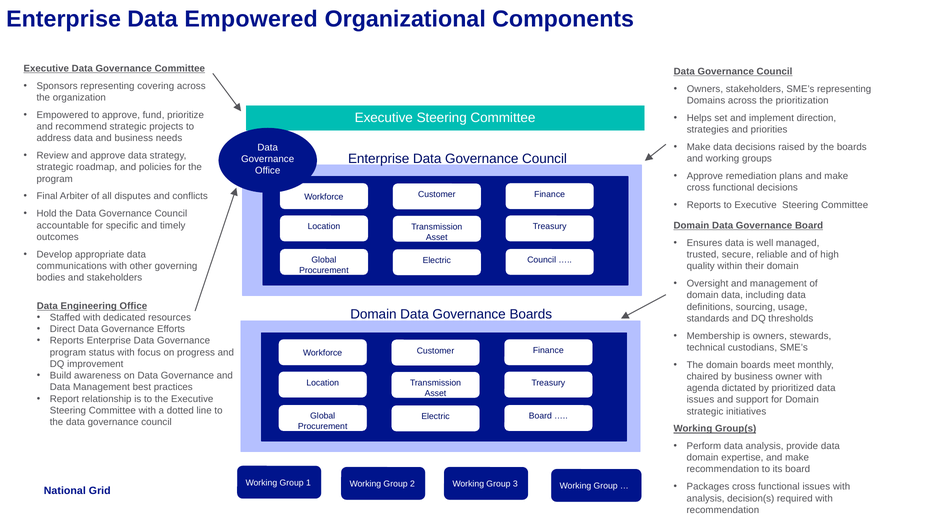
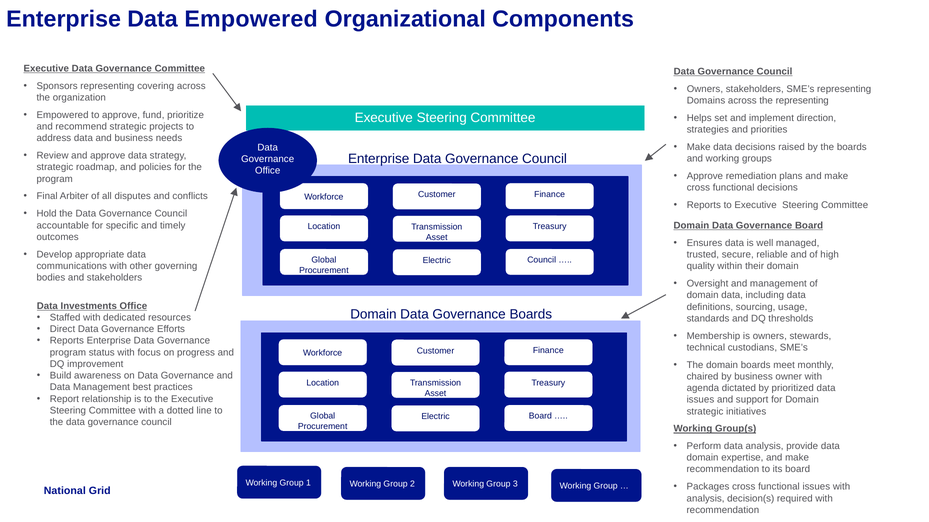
the prioritization: prioritization -> representing
Engineering: Engineering -> Investments
